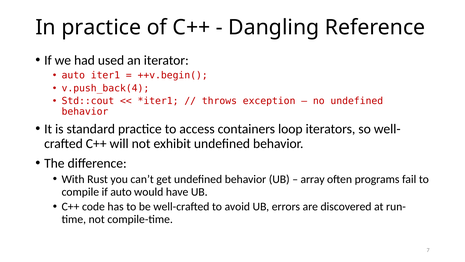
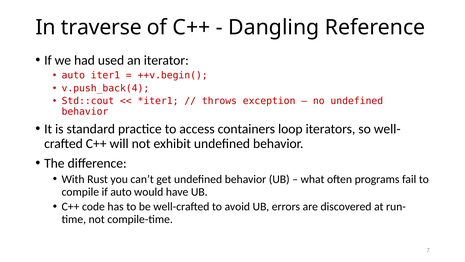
In practice: practice -> traverse
array: array -> what
